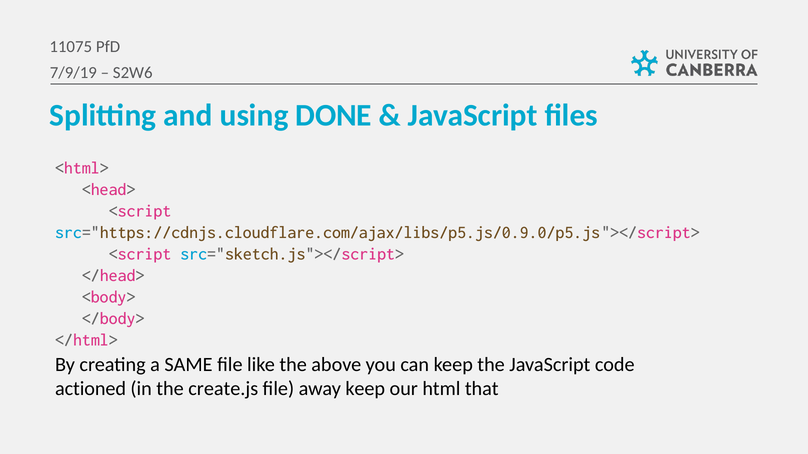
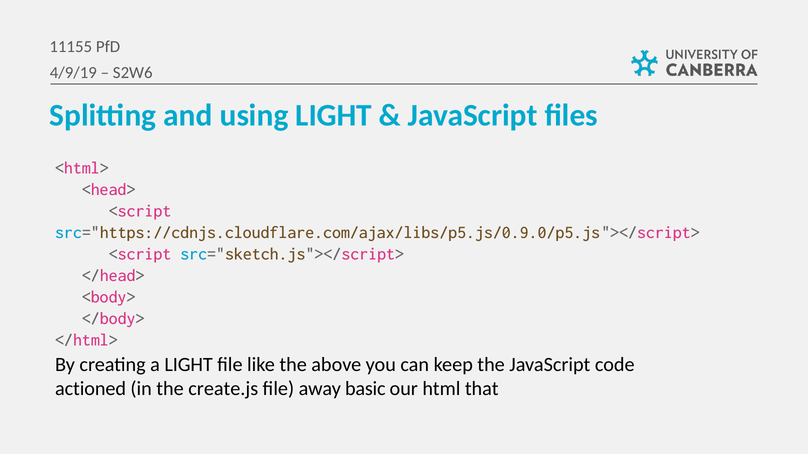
11075: 11075 -> 11155
7/9/19: 7/9/19 -> 4/9/19
using DONE: DONE -> LIGHT
a SAME: SAME -> LIGHT
away keep: keep -> basic
